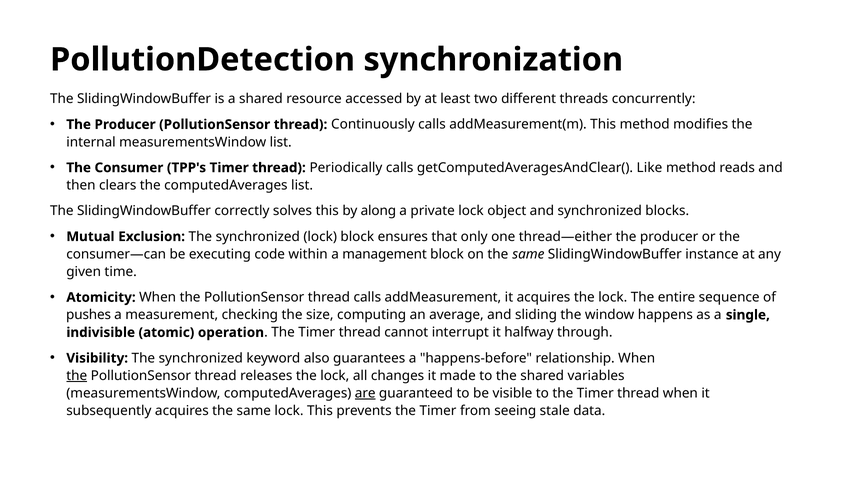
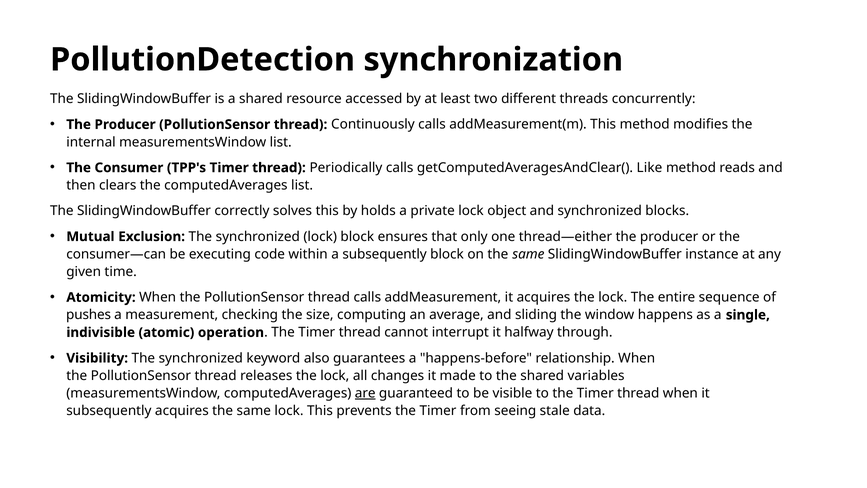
along: along -> holds
a management: management -> subsequently
the at (77, 375) underline: present -> none
